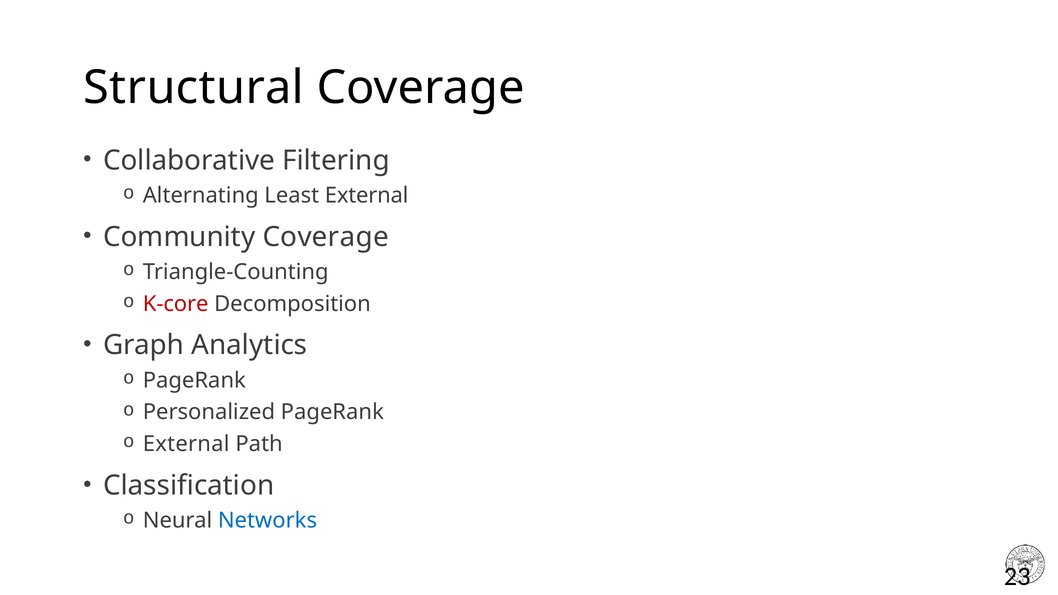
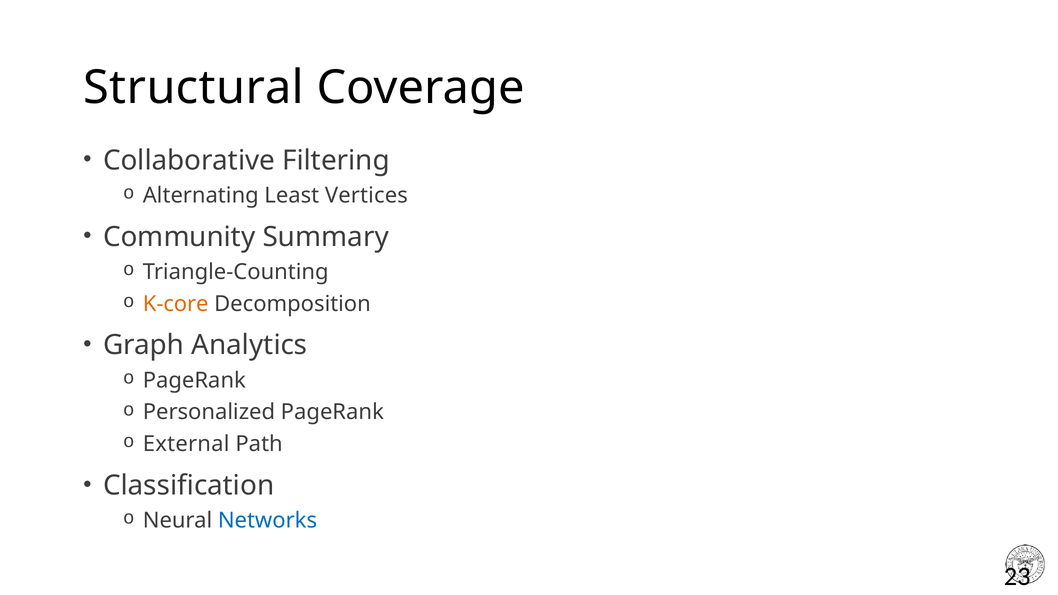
Least External: External -> Vertices
Community Coverage: Coverage -> Summary
K-core colour: red -> orange
